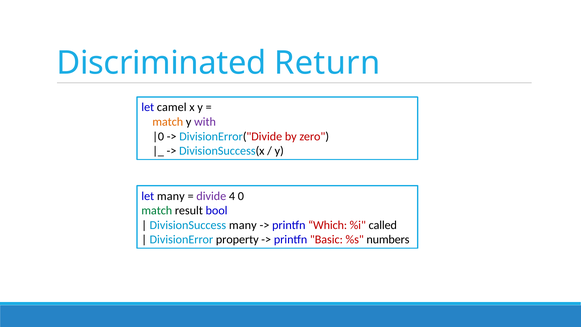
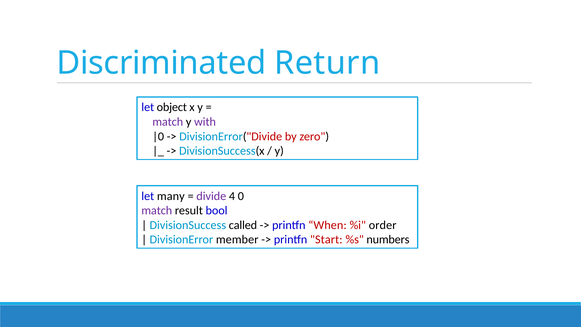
camel: camel -> object
match at (168, 122) colour: orange -> purple
match at (157, 210) colour: green -> purple
DivisionSuccess many: many -> called
Which: Which -> When
called: called -> order
property: property -> member
Basic: Basic -> Start
